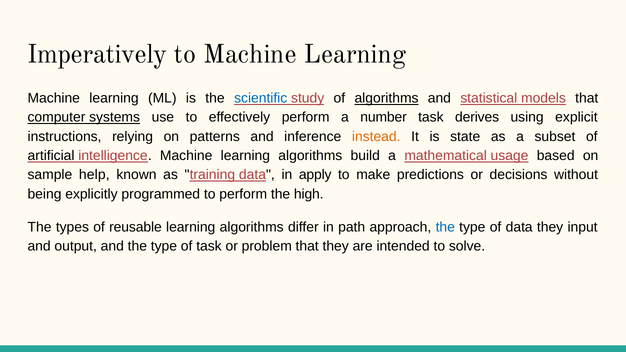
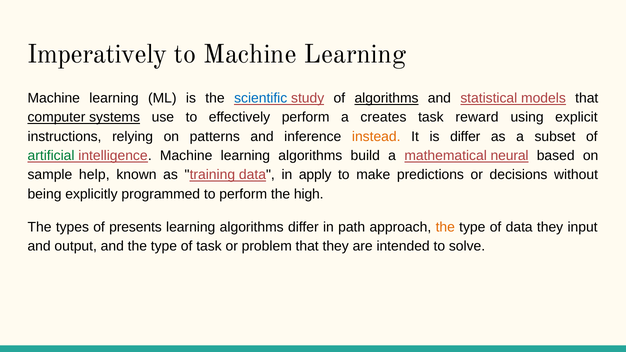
number: number -> creates
derives: derives -> reward
is state: state -> differ
artificial colour: black -> green
usage: usage -> neural
reusable: reusable -> presents
the at (445, 227) colour: blue -> orange
